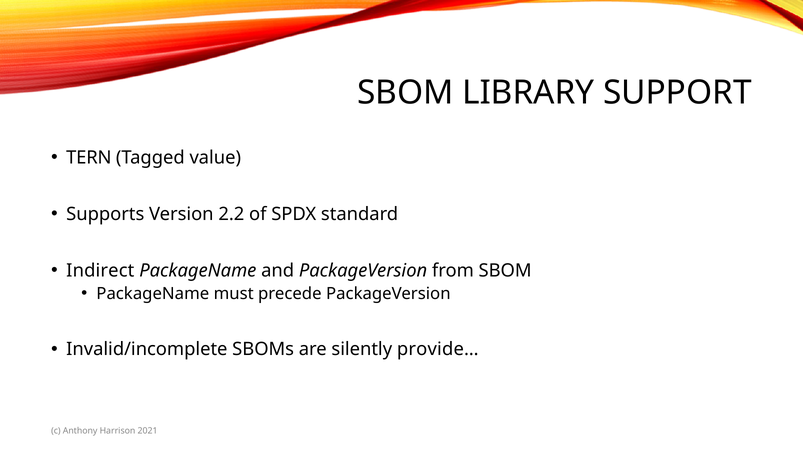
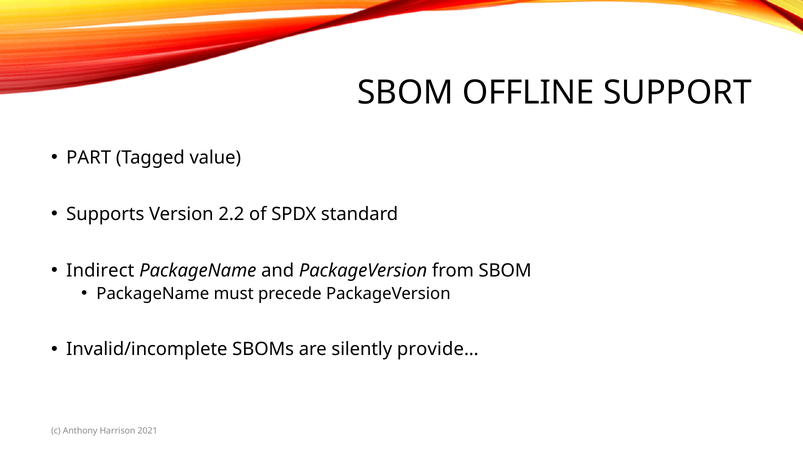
LIBRARY: LIBRARY -> OFFLINE
TERN: TERN -> PART
